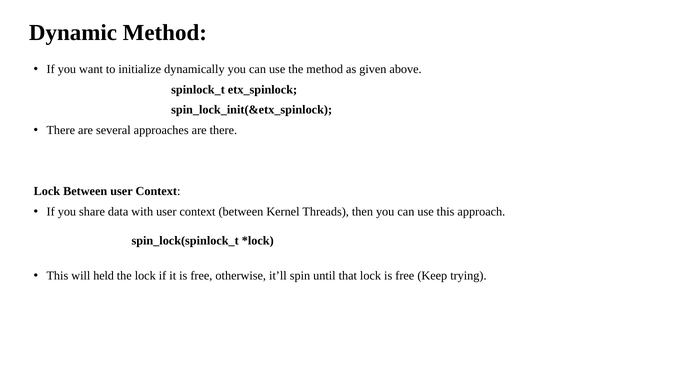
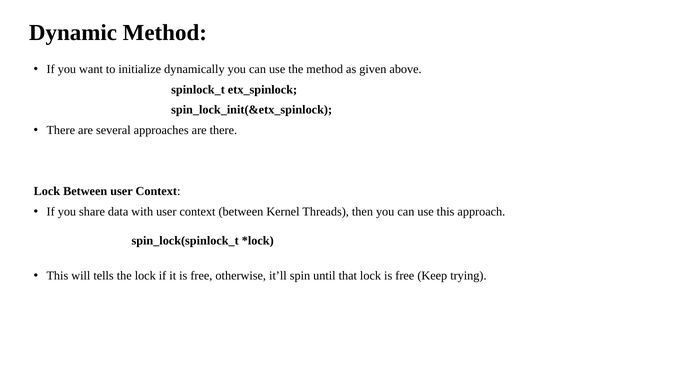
held: held -> tells
